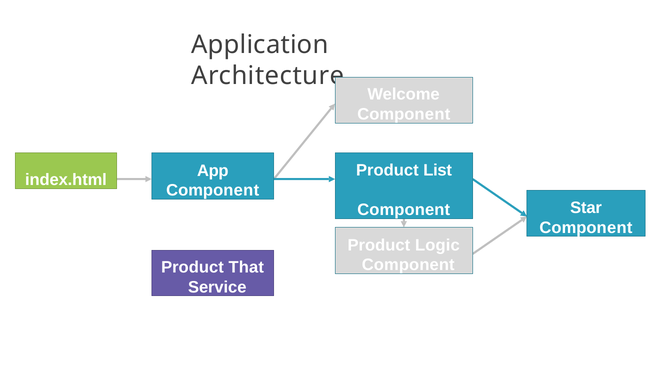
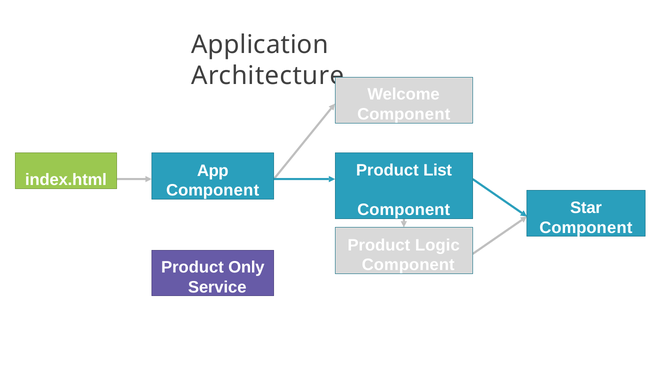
That: That -> Only
